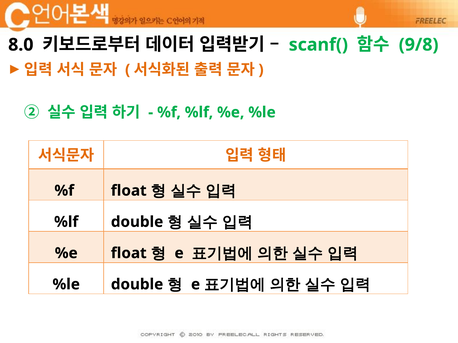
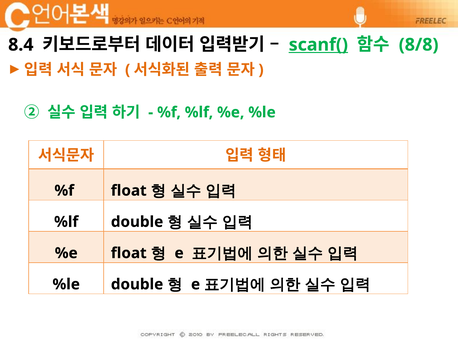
8.0: 8.0 -> 8.4
scanf( underline: none -> present
9/8: 9/8 -> 8/8
